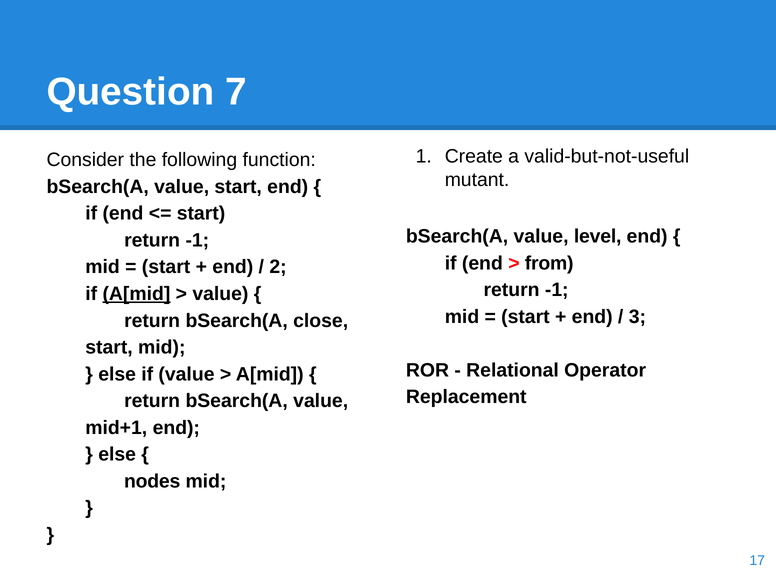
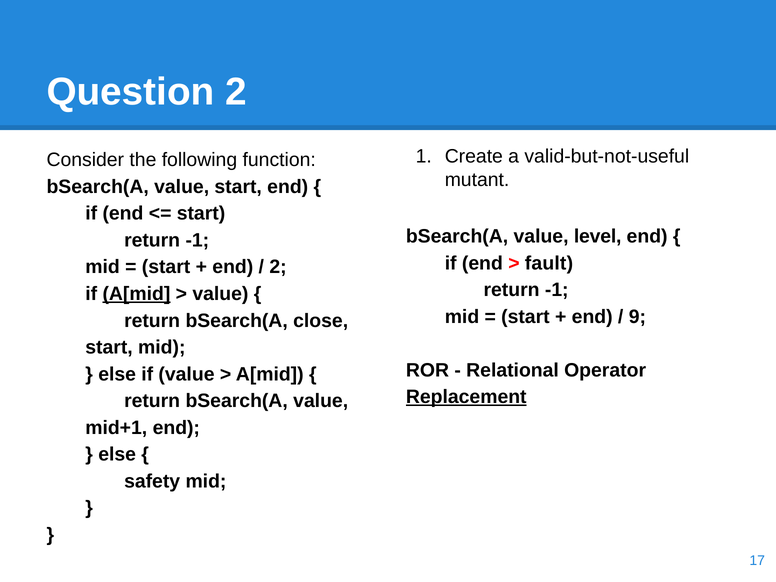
Question 7: 7 -> 2
from: from -> fault
3: 3 -> 9
Replacement underline: none -> present
nodes: nodes -> safety
